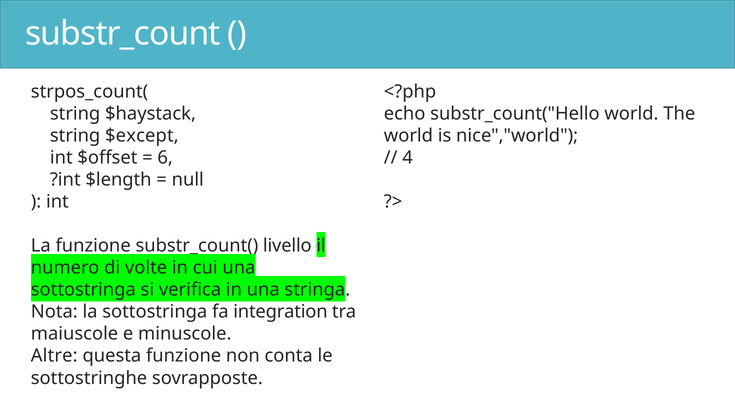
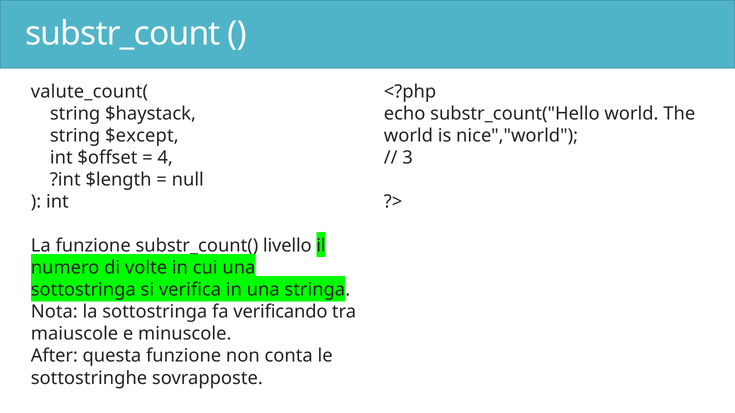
strpos_count(: strpos_count( -> valute_count(
6: 6 -> 4
4: 4 -> 3
integration: integration -> verificando
Altre: Altre -> After
